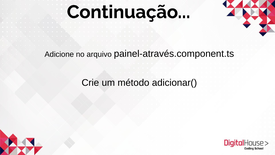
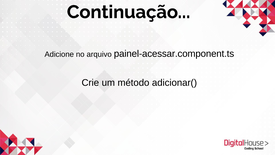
painel-através.component.ts: painel-através.component.ts -> painel-acessar.component.ts
